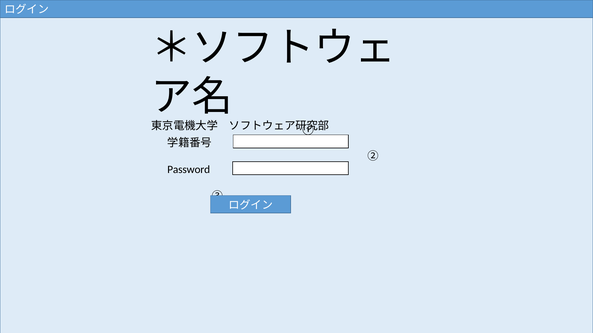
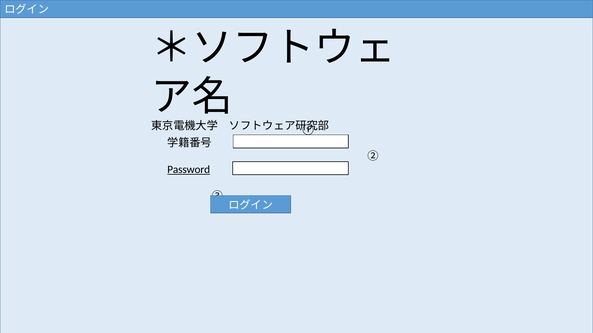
Password underline: none -> present
